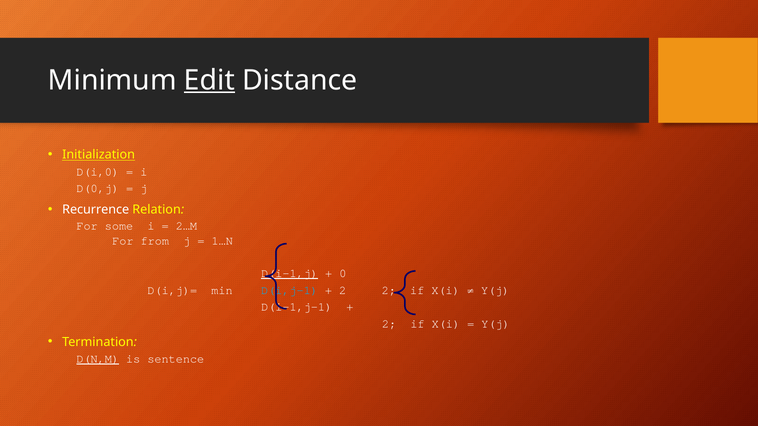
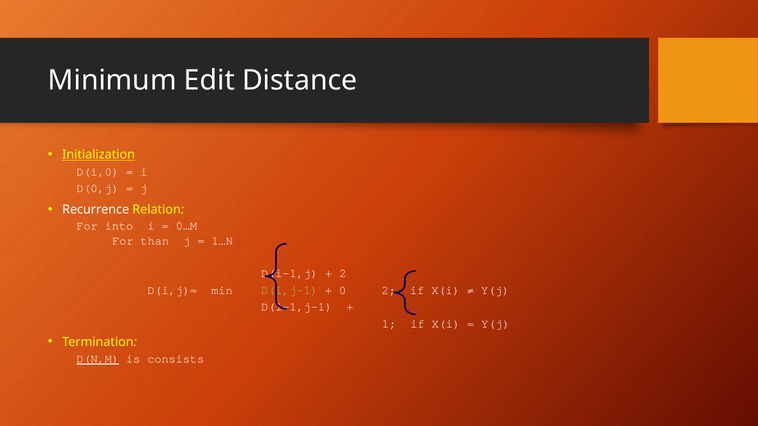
Edit underline: present -> none
some: some -> into
2…M: 2…M -> 0…M
from: from -> than
D(i-1,j underline: present -> none
0 at (343, 274): 0 -> 2
D(i,j-1 colour: light blue -> light green
2 at (343, 290): 2 -> 0
2 at (389, 324): 2 -> 1
sentence: sentence -> consists
